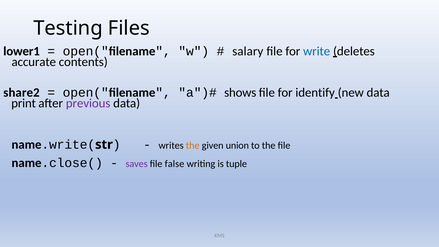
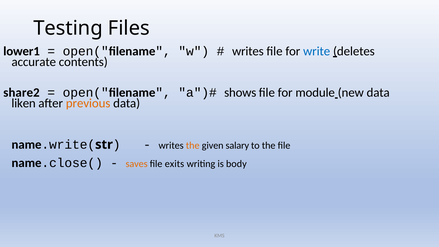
salary at (248, 51): salary -> writes
identify: identify -> module
print: print -> liken
previous colour: purple -> orange
union: union -> salary
saves colour: purple -> orange
false: false -> exits
tuple: tuple -> body
